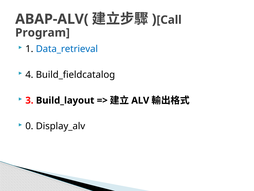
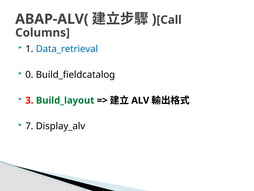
Program: Program -> Columns
4: 4 -> 0
Build_layout colour: black -> green
0: 0 -> 7
